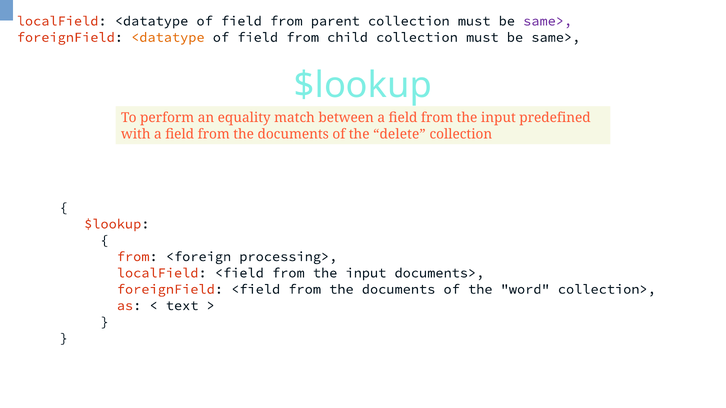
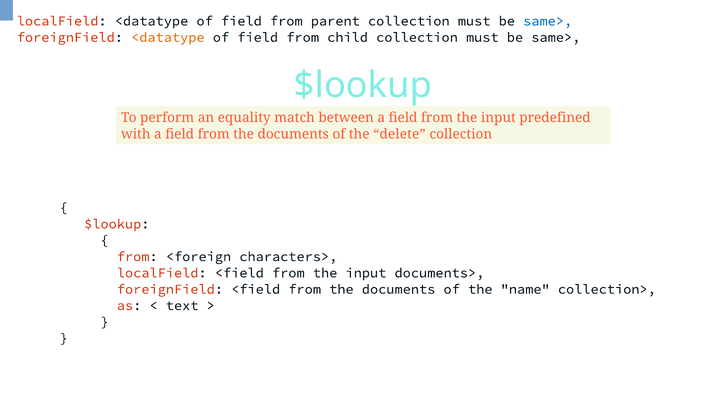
same> at (548, 21) colour: purple -> blue
processing>: processing> -> characters>
word: word -> name
